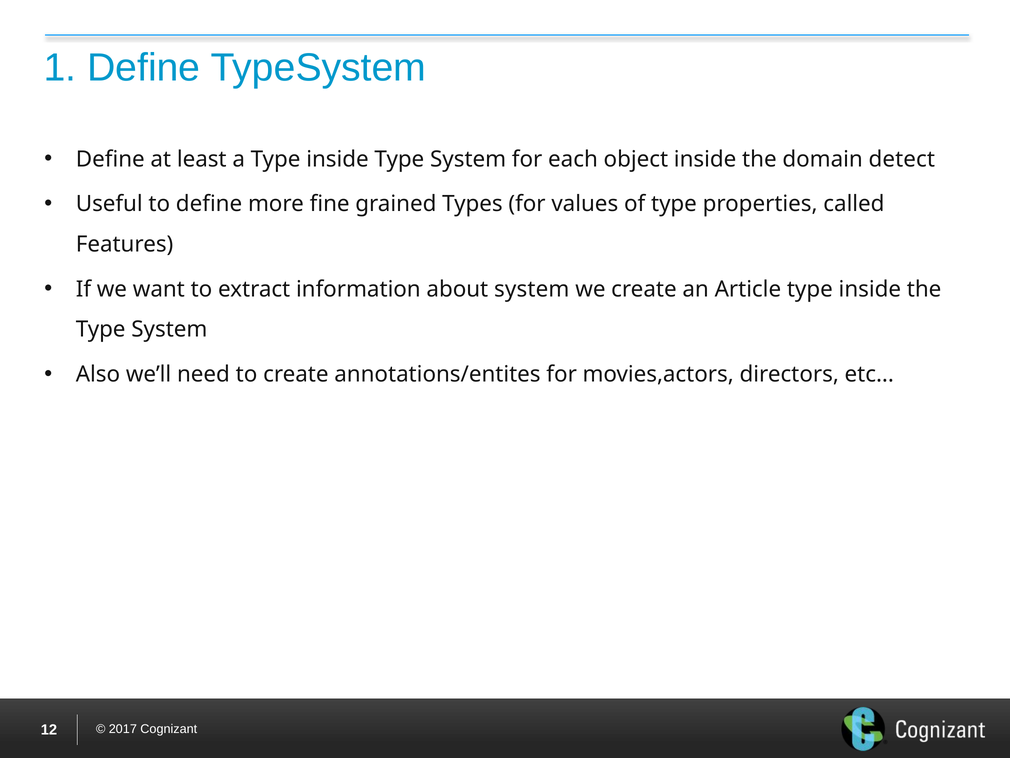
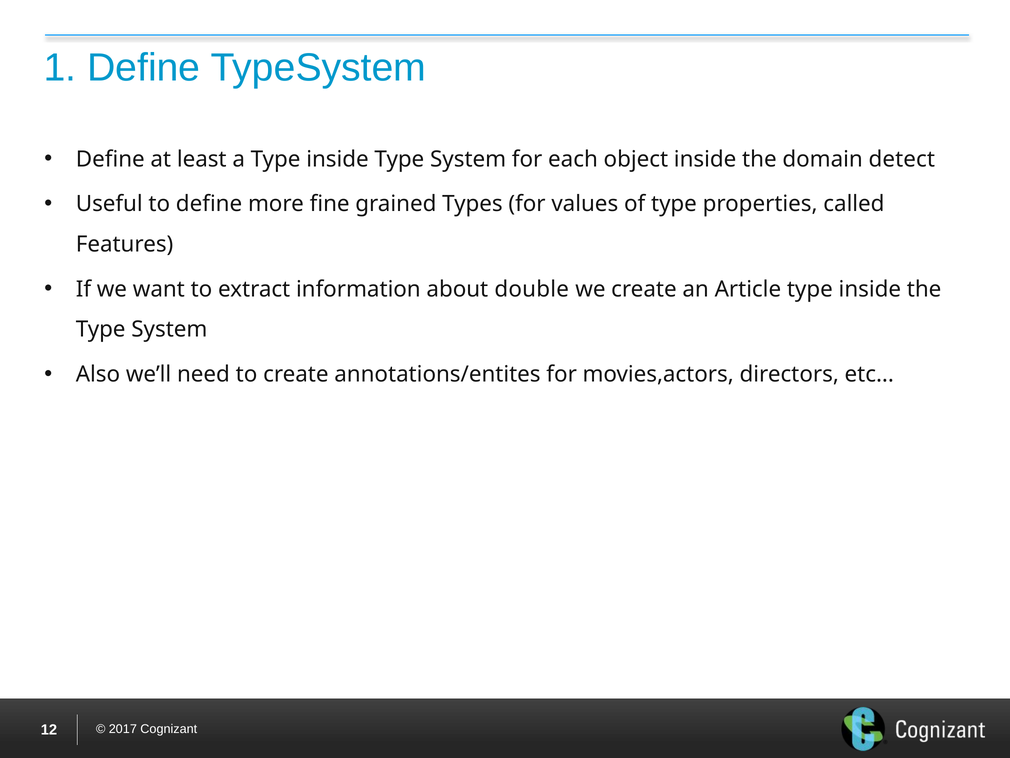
about system: system -> double
